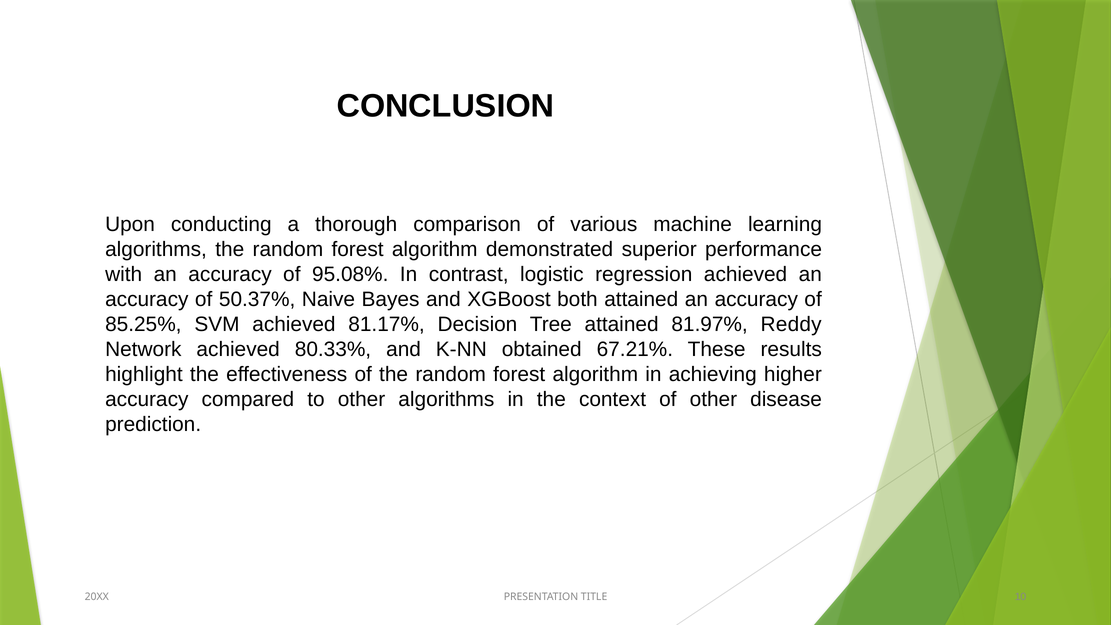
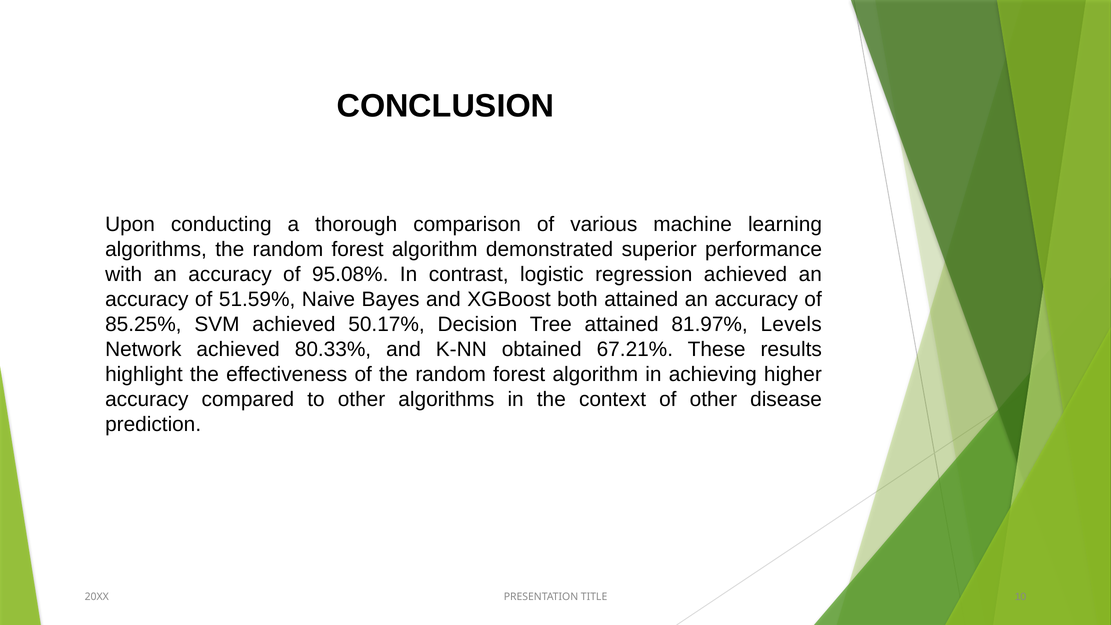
50.37%: 50.37% -> 51.59%
81.17%: 81.17% -> 50.17%
Reddy: Reddy -> Levels
